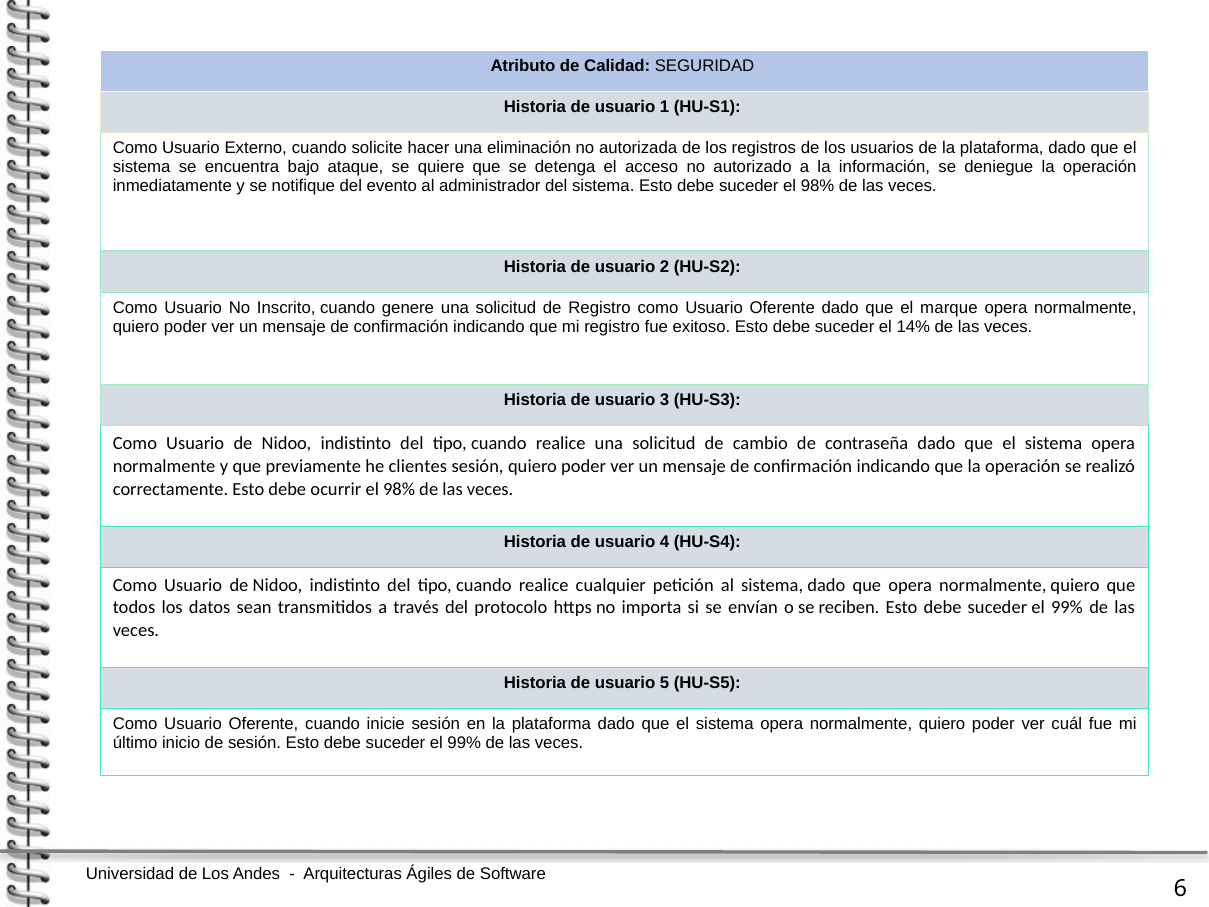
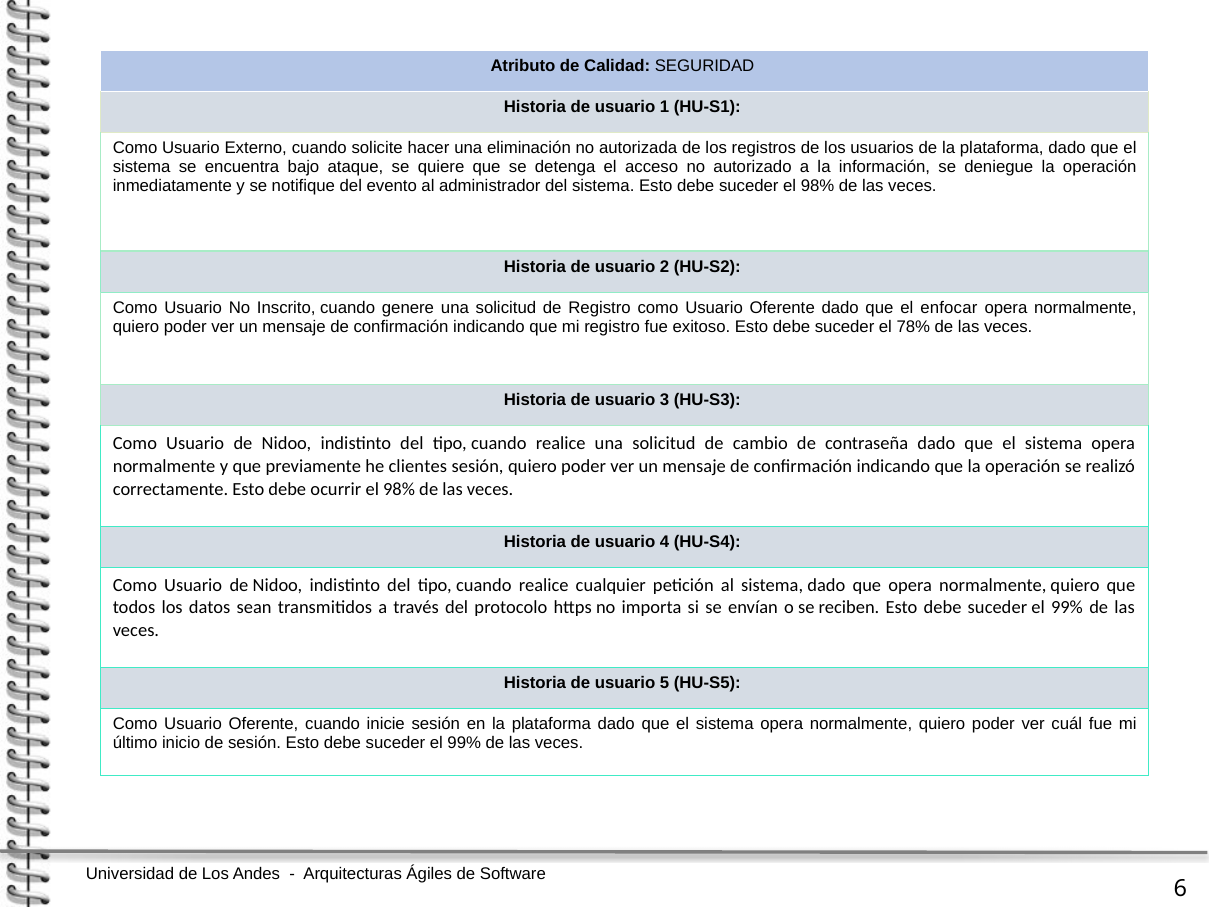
marque: marque -> enfocar
14%: 14% -> 78%
